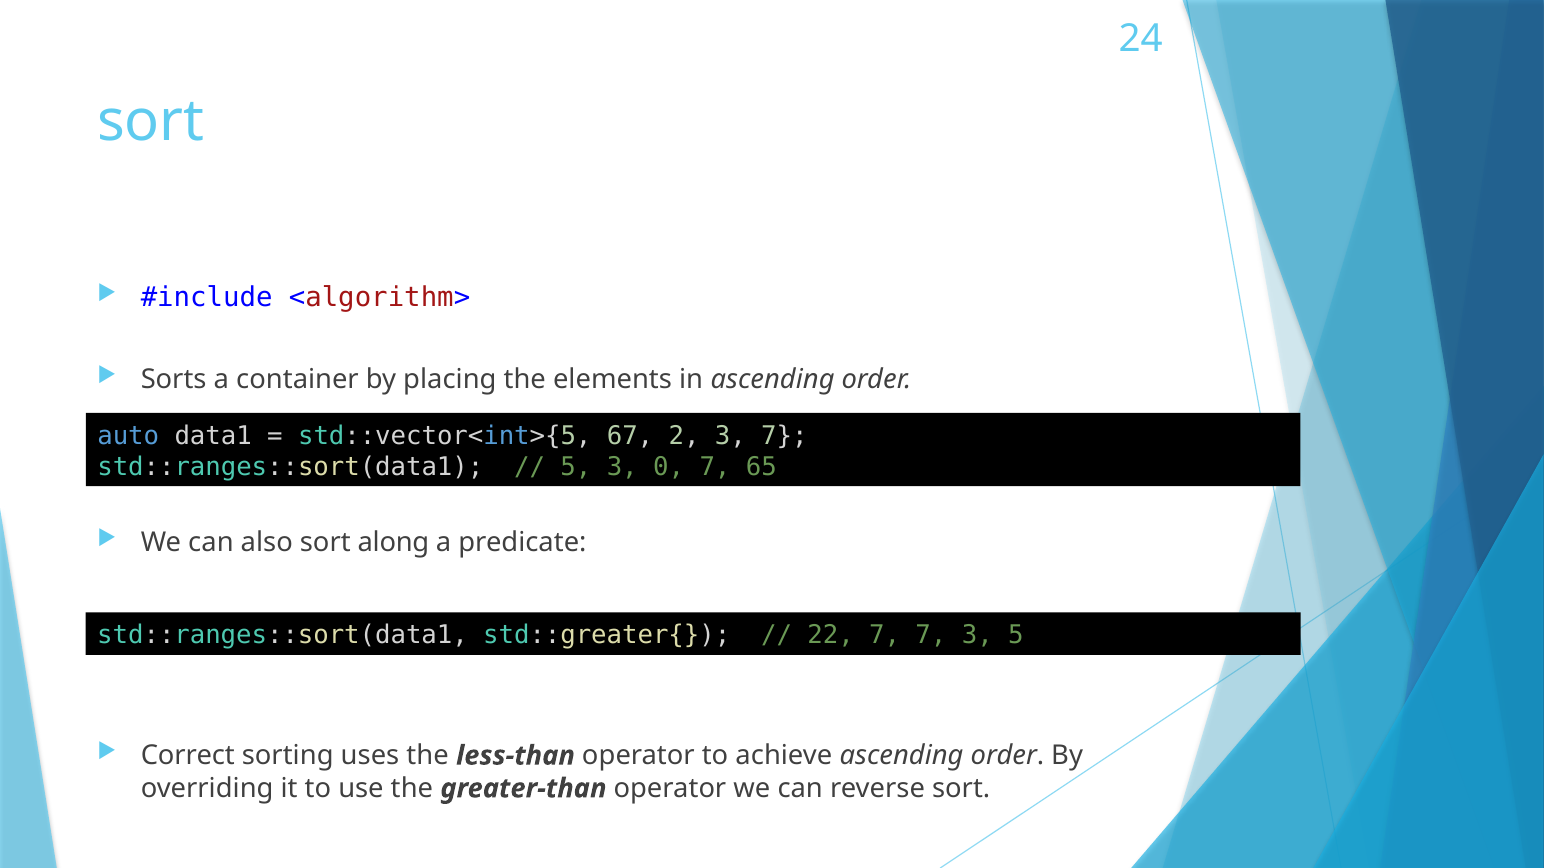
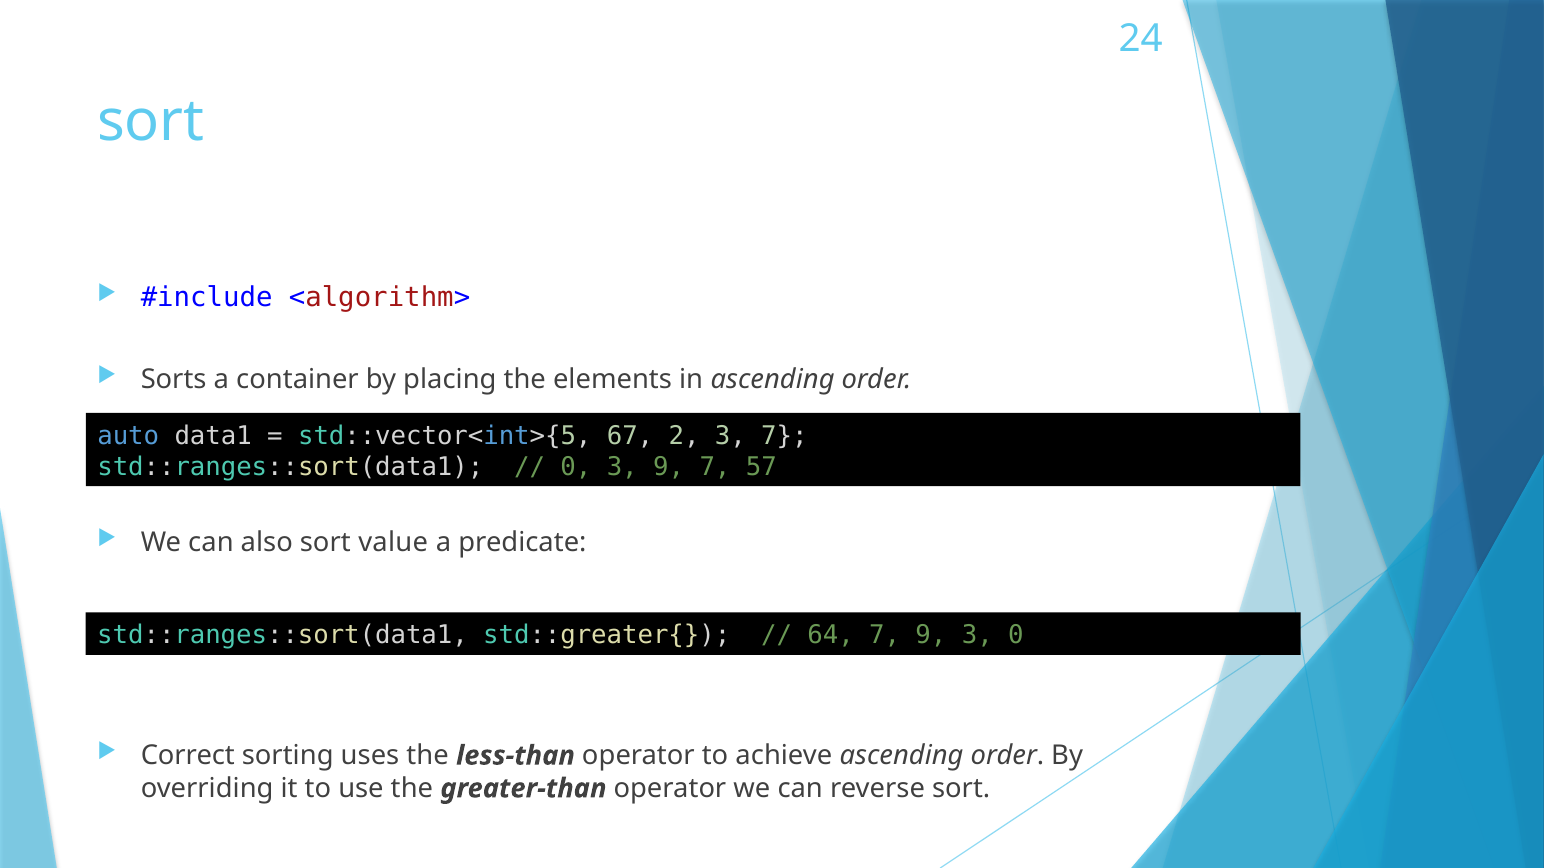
5 at (576, 467): 5 -> 0
3 0: 0 -> 9
65: 65 -> 57
along: along -> value
22: 22 -> 64
7 7: 7 -> 9
3 5: 5 -> 0
